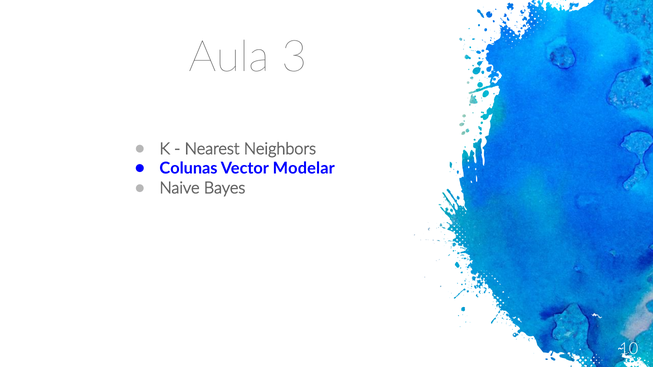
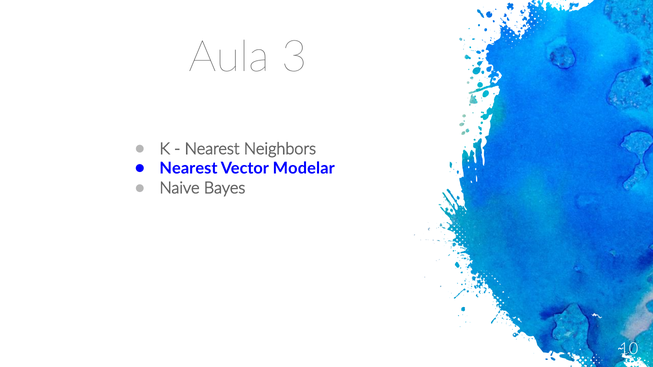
Colunas at (189, 168): Colunas -> Nearest
